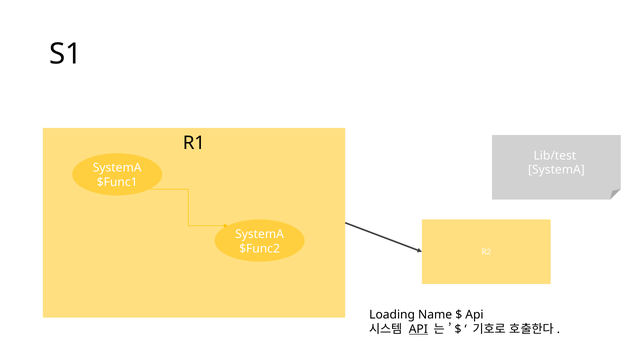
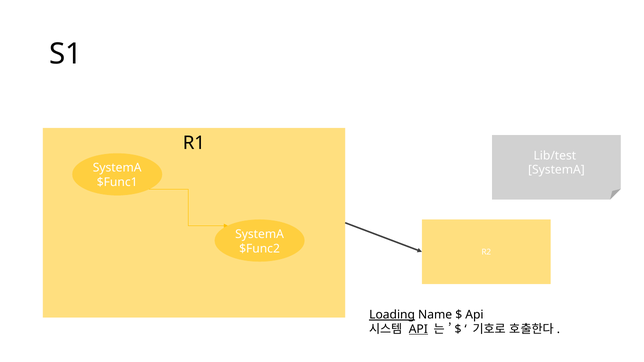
Loading underline: none -> present
